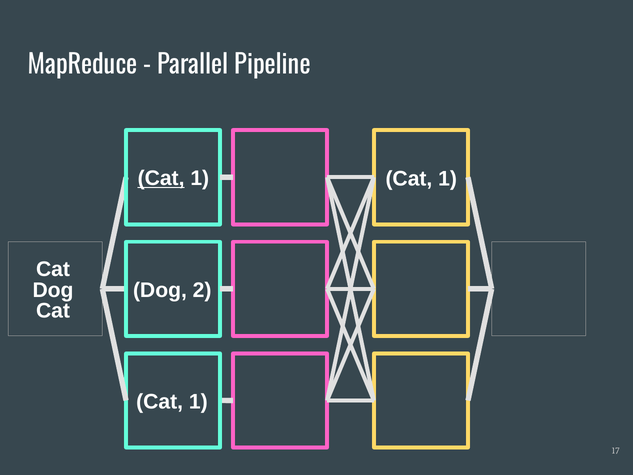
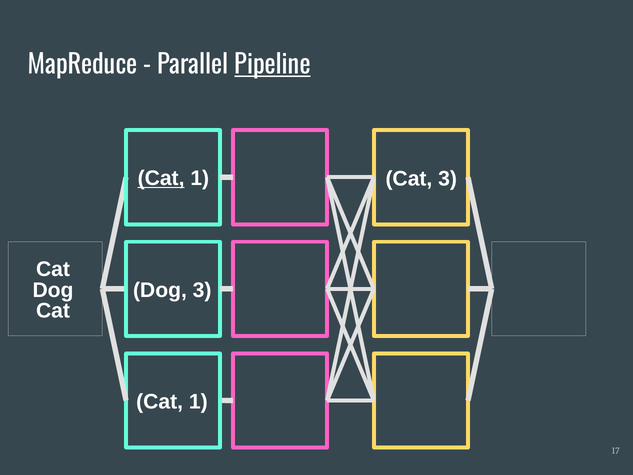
Pipeline underline: none -> present
1 at (448, 179): 1 -> 3
Dog 2: 2 -> 3
